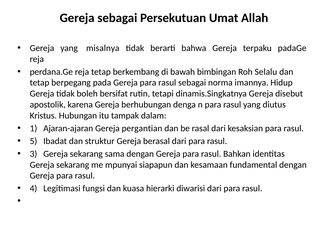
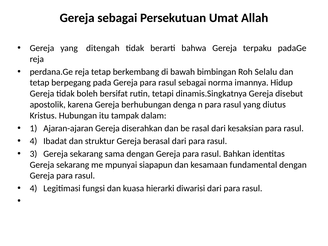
misalnya: misalnya -> ditengah
pergantian: pergantian -> diserahkan
5 at (33, 141): 5 -> 4
